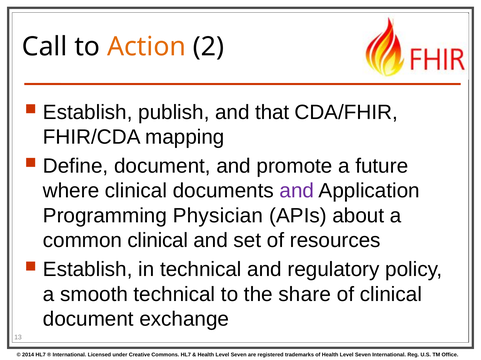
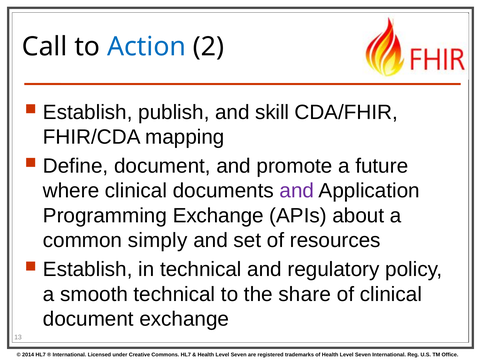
Action colour: orange -> blue
that: that -> skill
Programming Physician: Physician -> Exchange
common clinical: clinical -> simply
